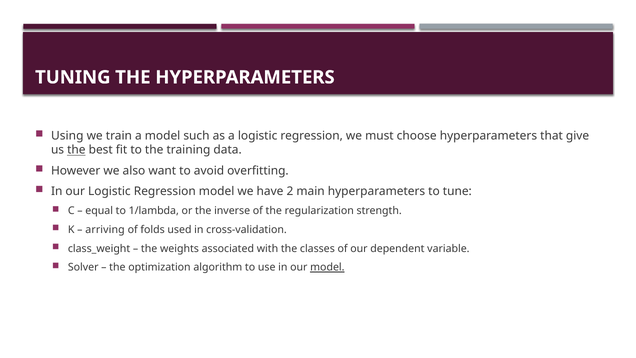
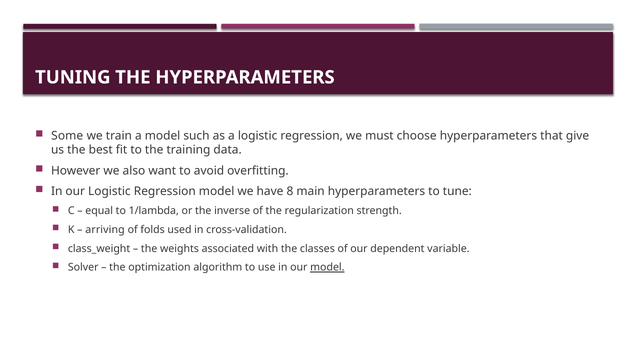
Using: Using -> Some
the at (76, 150) underline: present -> none
2: 2 -> 8
